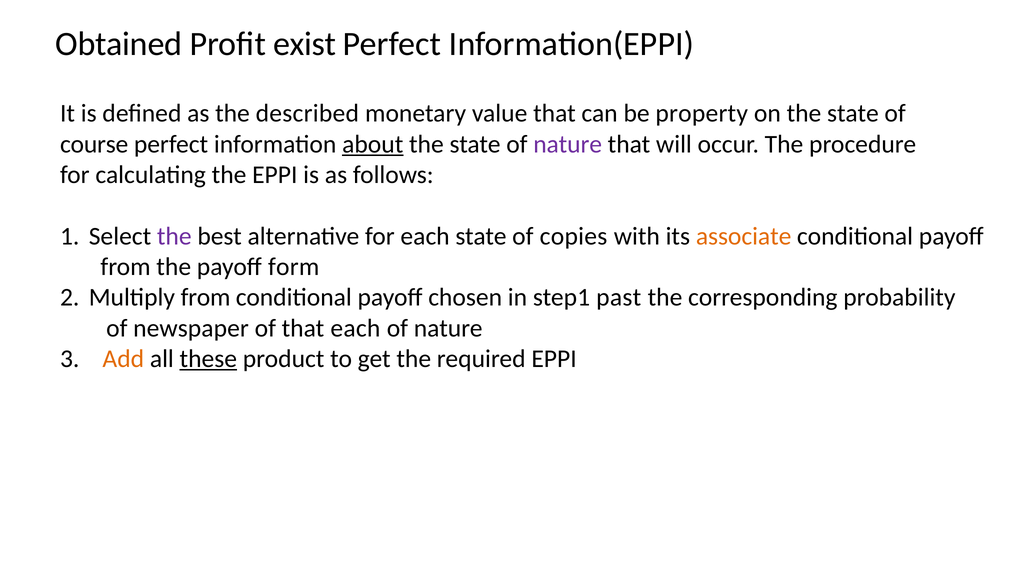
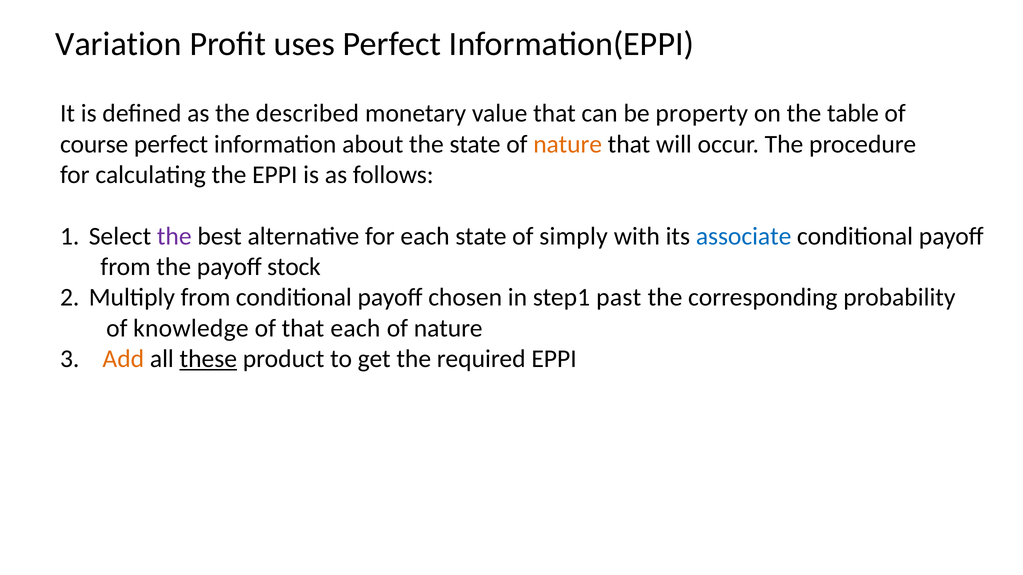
Obtained: Obtained -> Variation
exist: exist -> uses
on the state: state -> table
about underline: present -> none
nature at (568, 144) colour: purple -> orange
copies: copies -> simply
associate colour: orange -> blue
form: form -> stock
newspaper: newspaper -> knowledge
